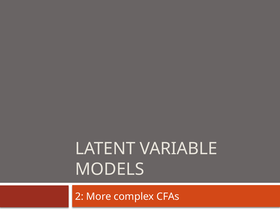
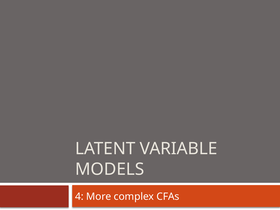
2: 2 -> 4
